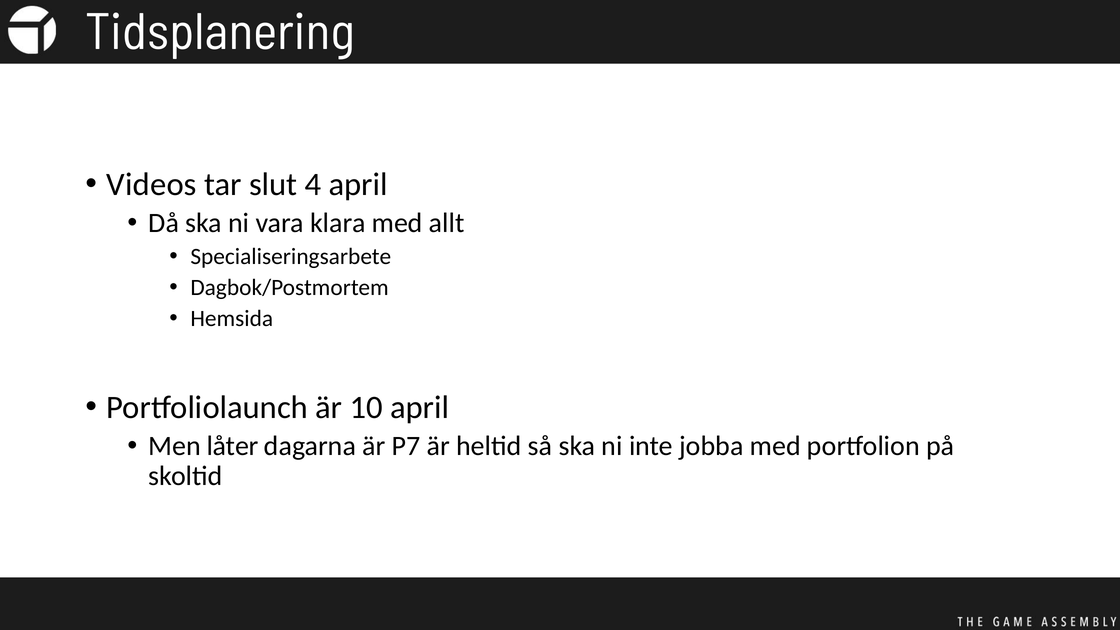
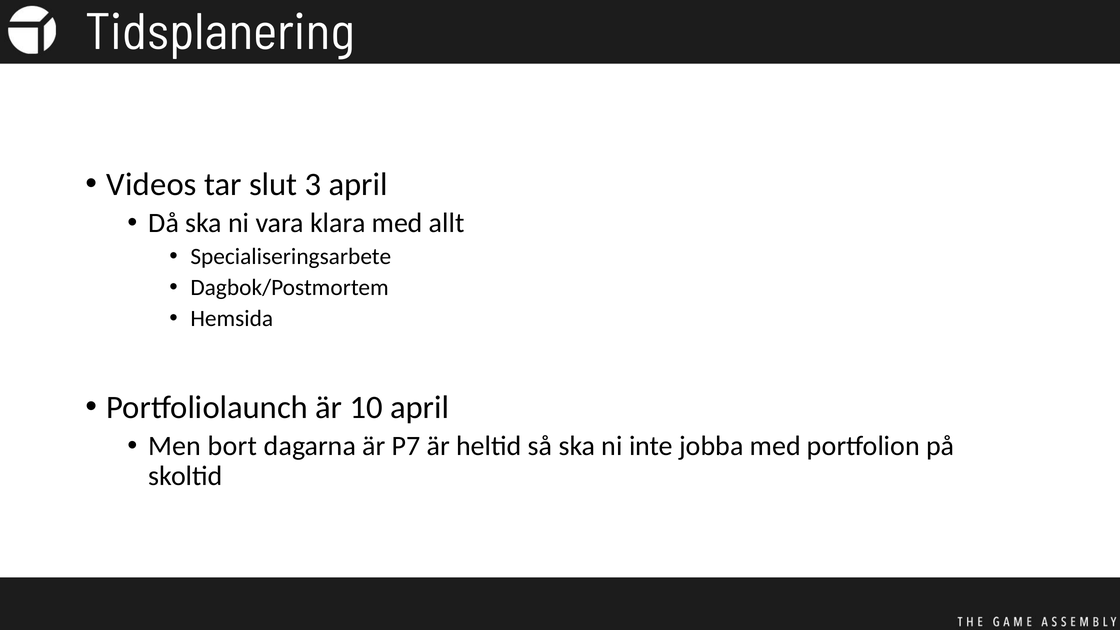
4: 4 -> 3
låter: låter -> bort
